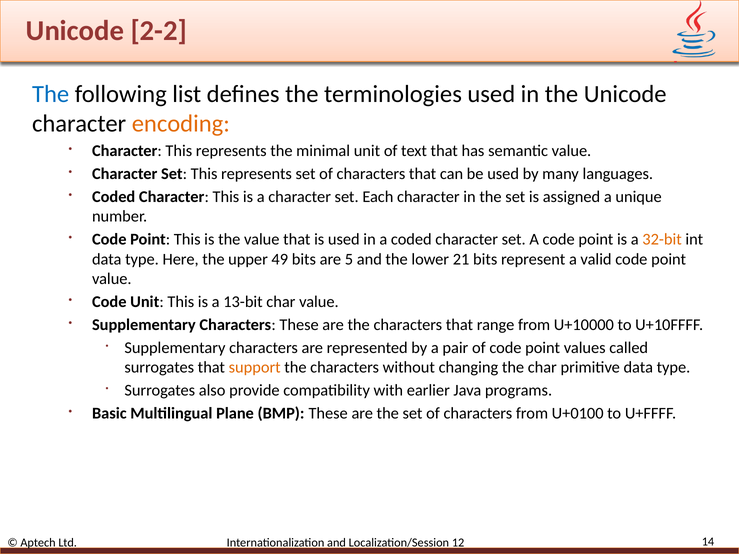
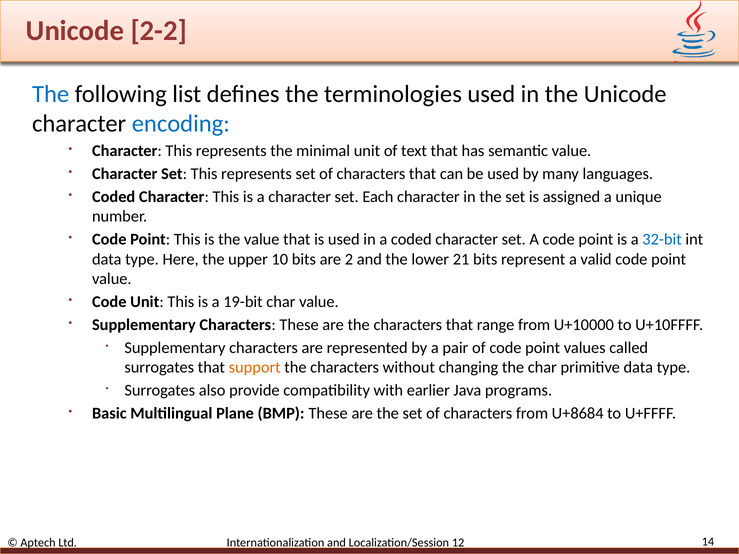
encoding colour: orange -> blue
32-bit colour: orange -> blue
49: 49 -> 10
5: 5 -> 2
13-bit: 13-bit -> 19-bit
U+0100: U+0100 -> U+8684
